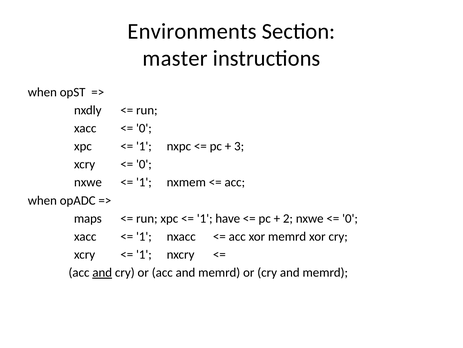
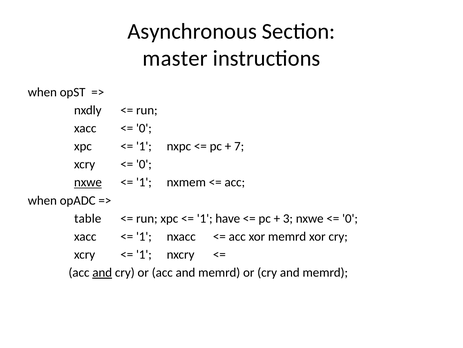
Environments: Environments -> Asynchronous
3: 3 -> 7
nxwe at (88, 182) underline: none -> present
maps: maps -> table
2: 2 -> 3
